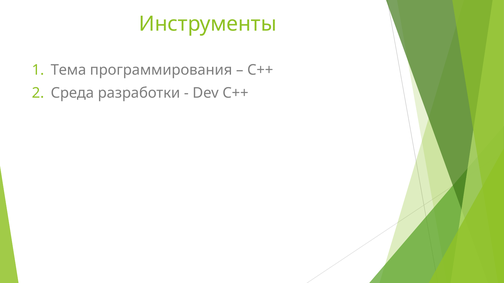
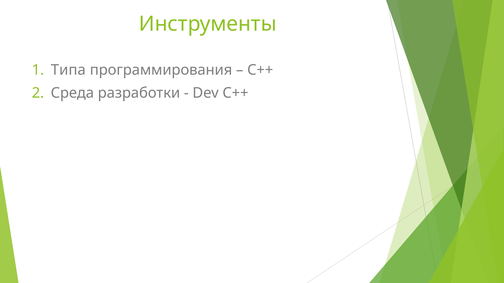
Тема: Тема -> Типа
